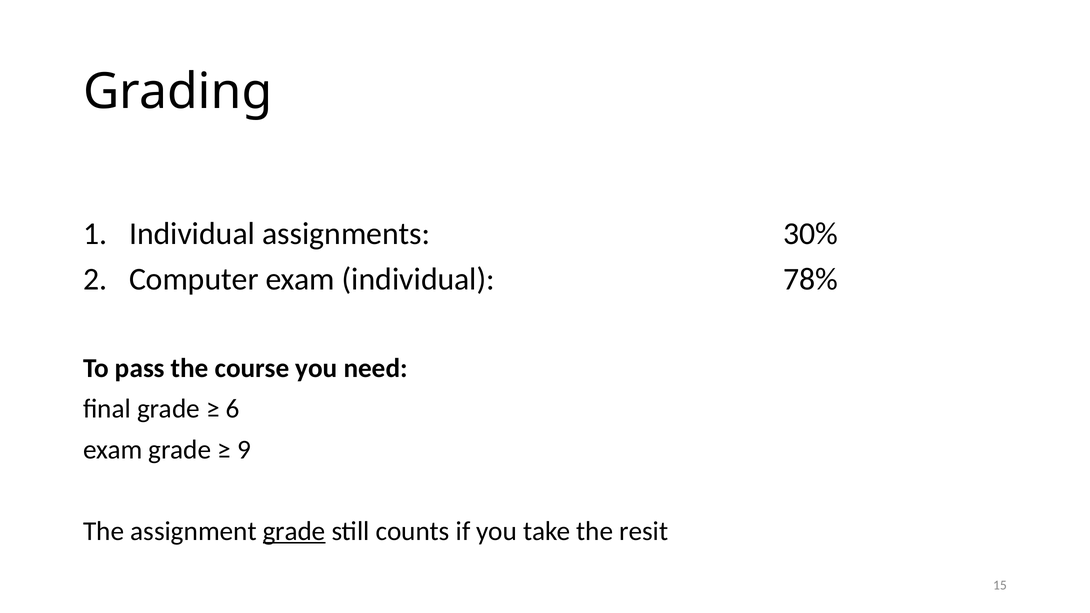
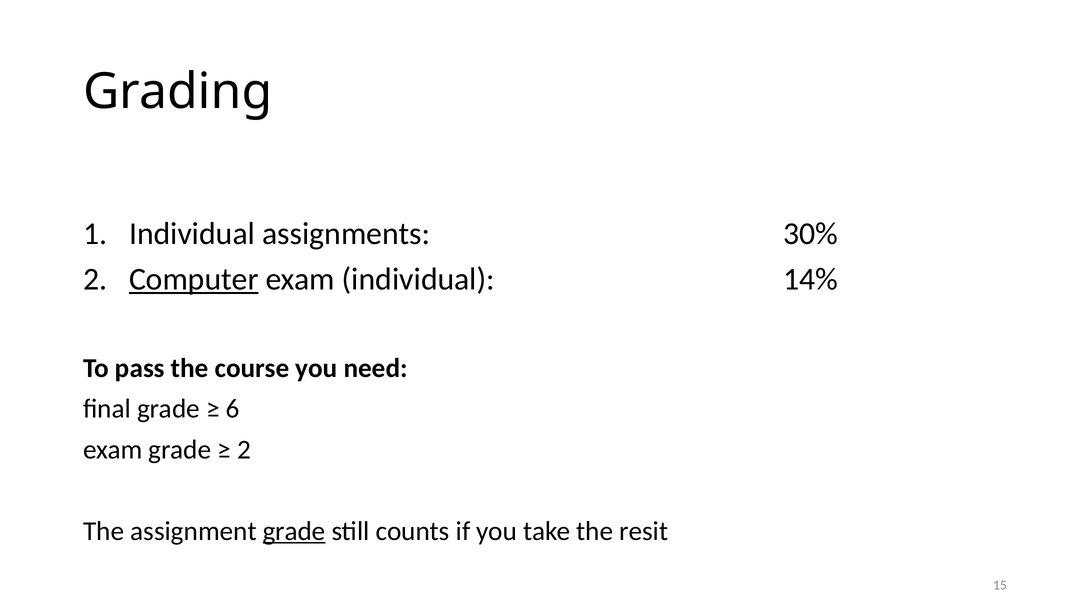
Computer underline: none -> present
78%: 78% -> 14%
9 at (244, 450): 9 -> 2
